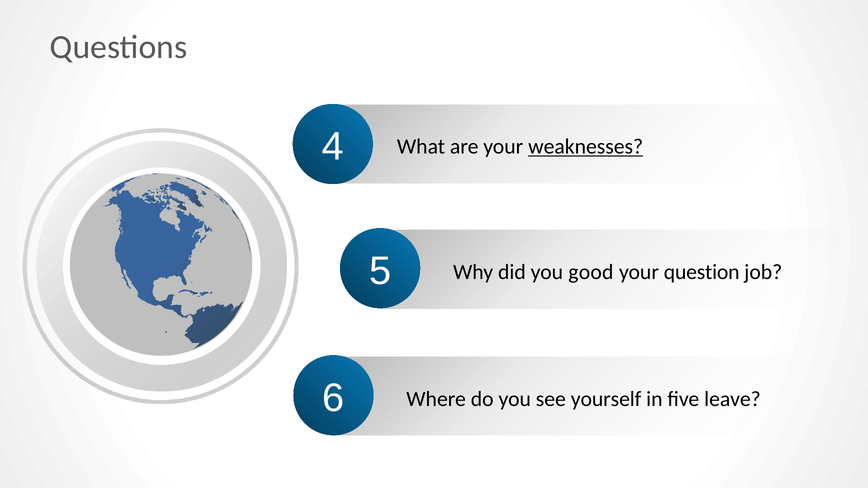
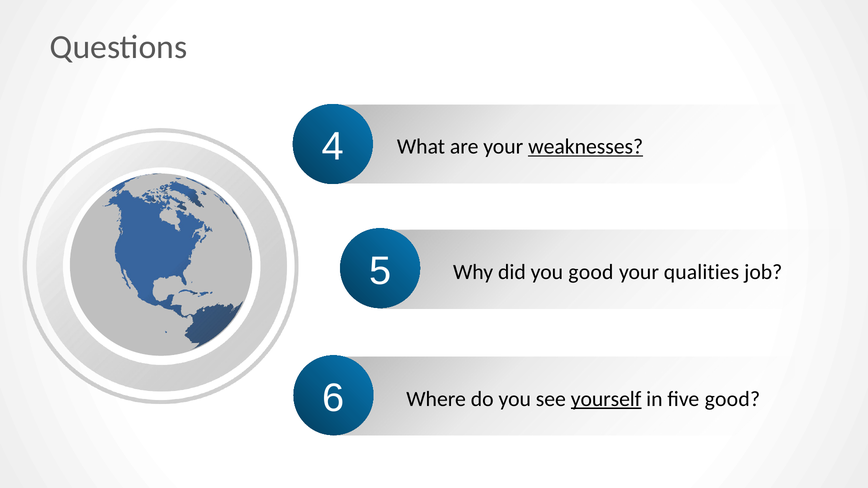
question: question -> qualities
yourself underline: none -> present
five leave: leave -> good
